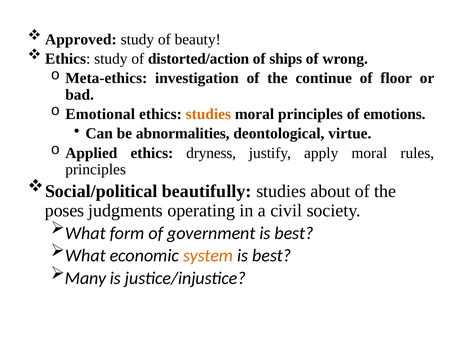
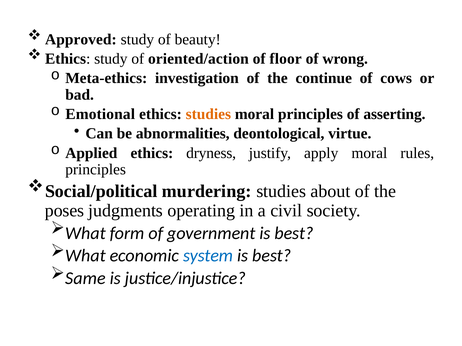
distorted/action: distorted/action -> oriented/action
ships: ships -> floor
floor: floor -> cows
emotions: emotions -> asserting
beautifully: beautifully -> murdering
system colour: orange -> blue
Many: Many -> Same
